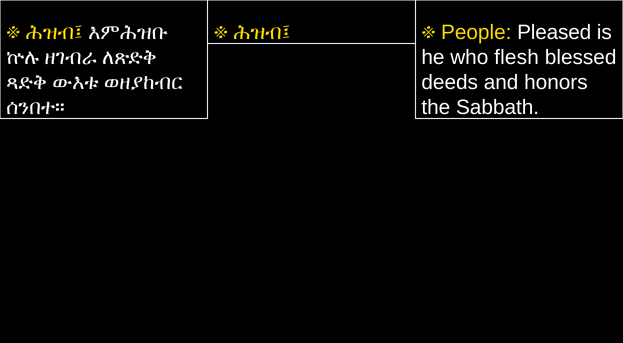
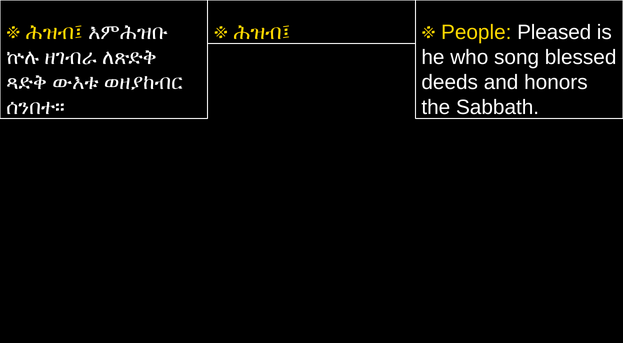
flesh: flesh -> song
